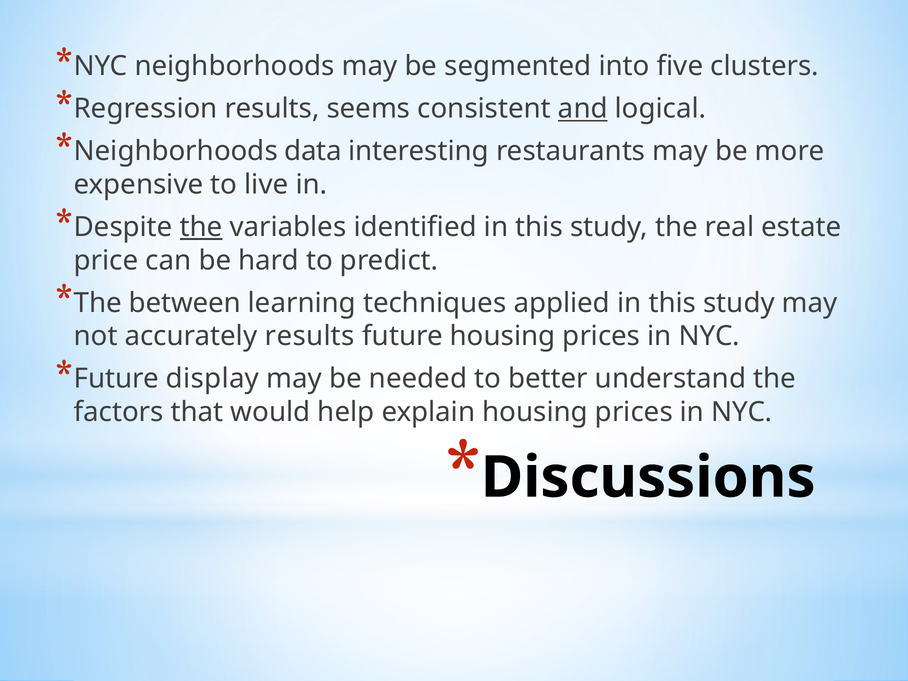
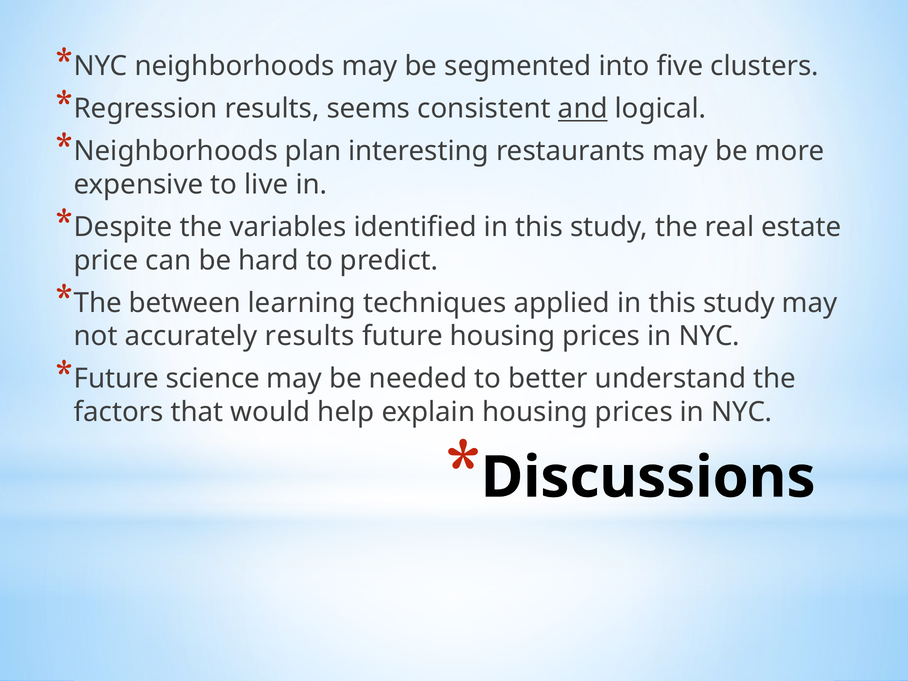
data: data -> plan
the at (201, 227) underline: present -> none
display: display -> science
